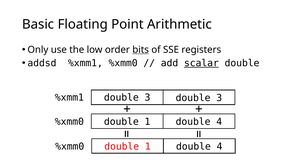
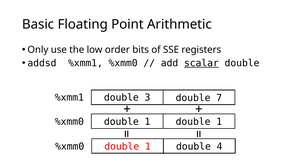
bits underline: present -> none
3 double 3: 3 -> 7
4 at (219, 121): 4 -> 1
